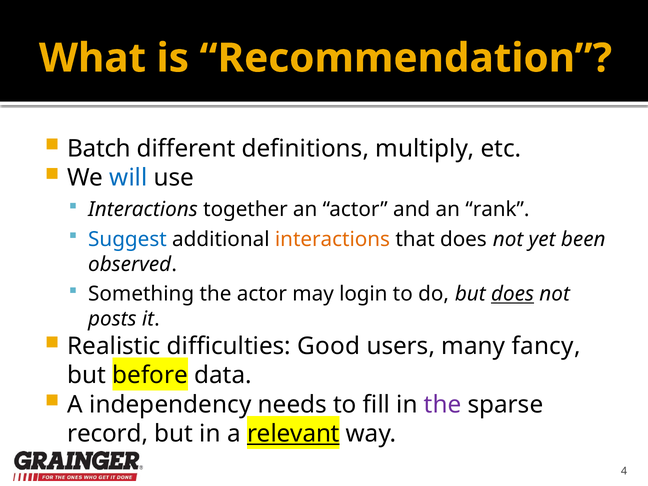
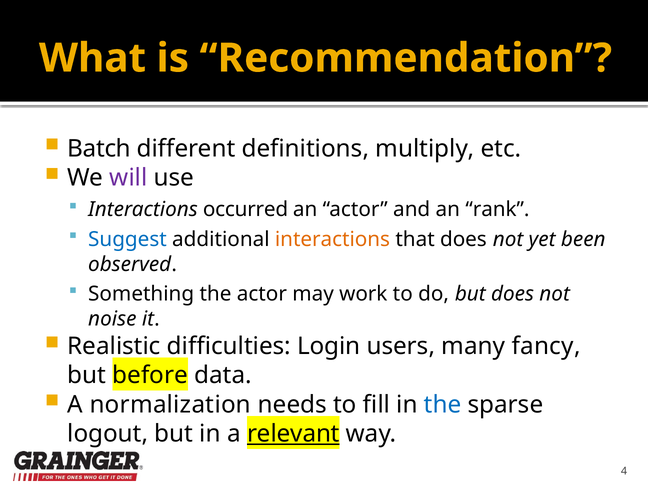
will colour: blue -> purple
together: together -> occurred
login: login -> work
does at (513, 294) underline: present -> none
posts: posts -> noise
Good: Good -> Login
independency: independency -> normalization
the at (443, 405) colour: purple -> blue
record: record -> logout
